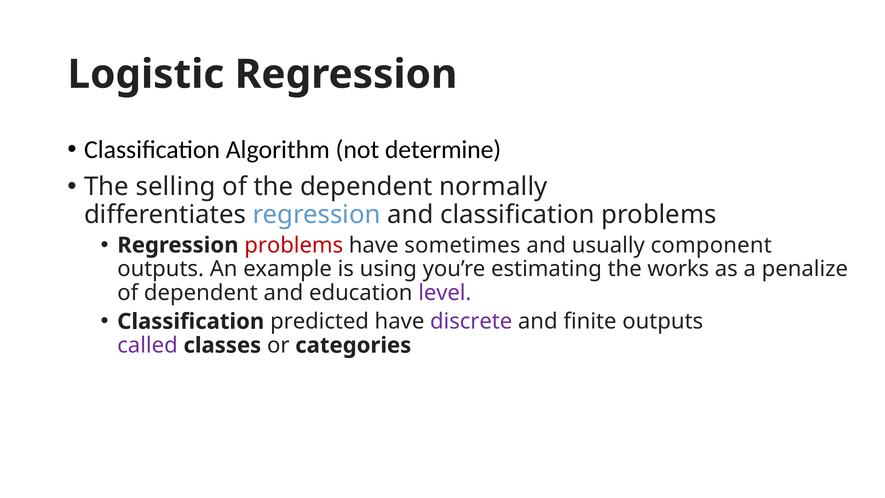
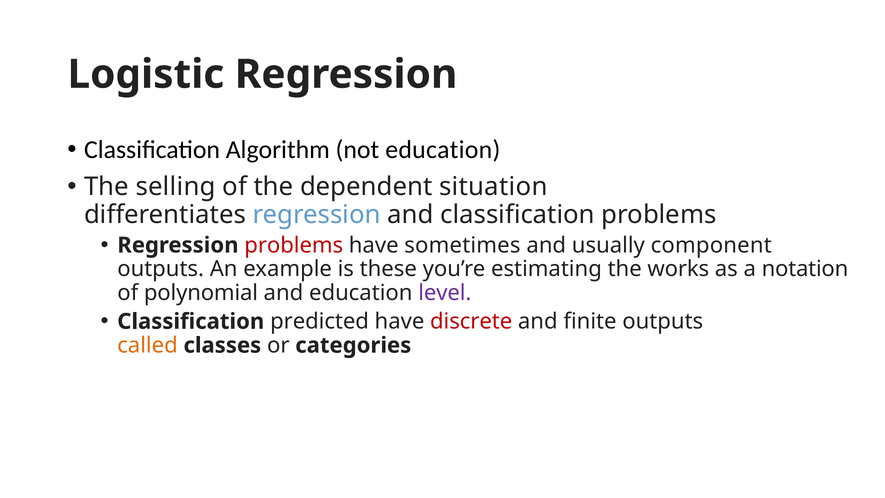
not determine: determine -> education
normally: normally -> situation
using: using -> these
penalize: penalize -> notation
of dependent: dependent -> polynomial
discrete colour: purple -> red
called colour: purple -> orange
